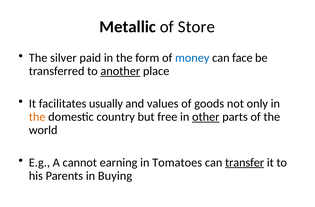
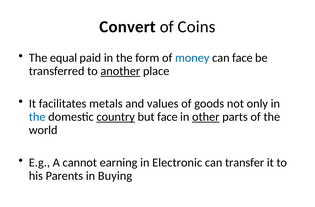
Metallic: Metallic -> Convert
Store: Store -> Coins
silver: silver -> equal
usually: usually -> metals
the at (37, 117) colour: orange -> blue
country underline: none -> present
but free: free -> face
Tomatoes: Tomatoes -> Electronic
transfer underline: present -> none
